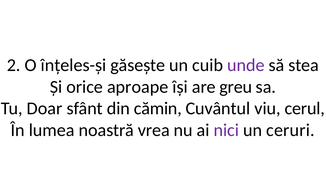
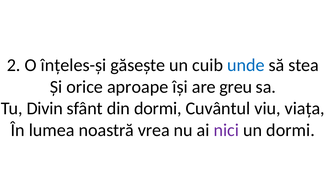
unde colour: purple -> blue
Doar: Doar -> Divin
din cămin: cămin -> dormi
cerul: cerul -> viața
un ceruri: ceruri -> dormi
